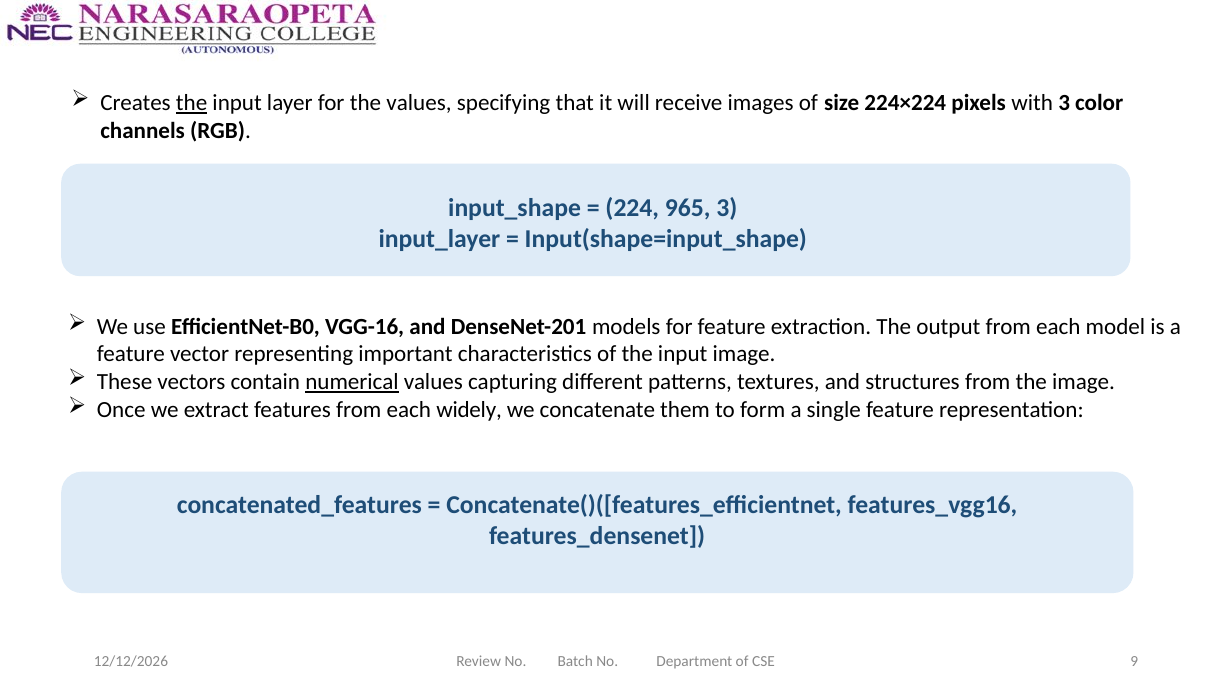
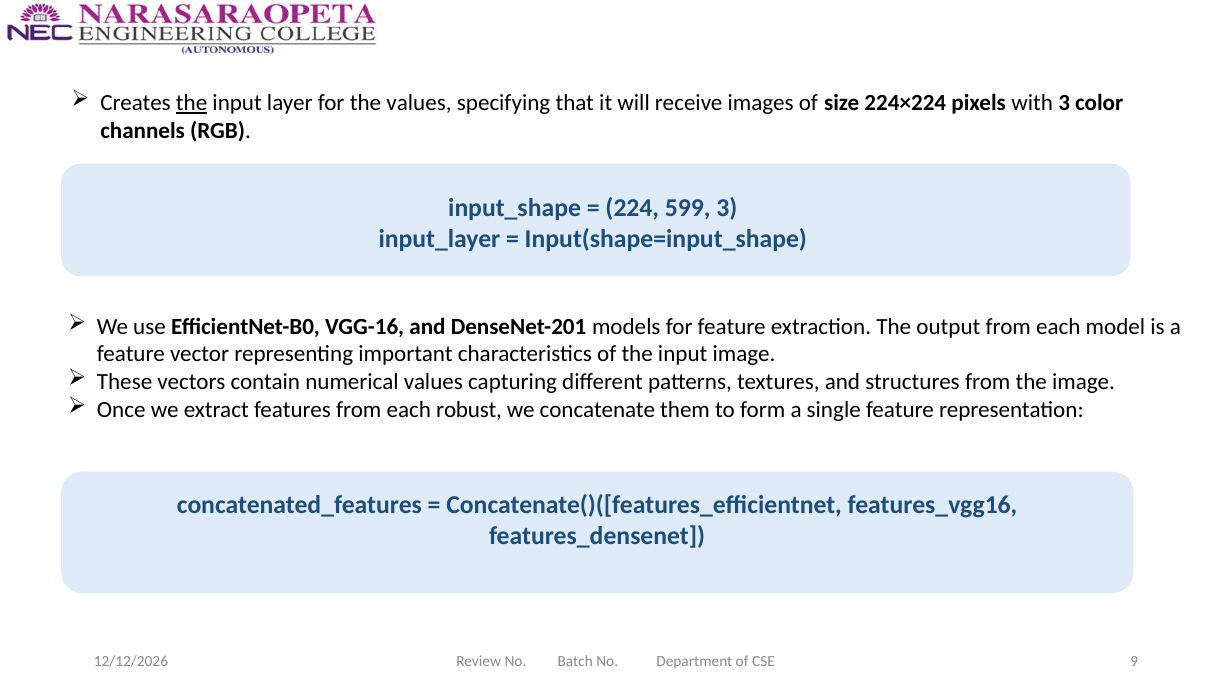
965: 965 -> 599
numerical underline: present -> none
widely: widely -> robust
